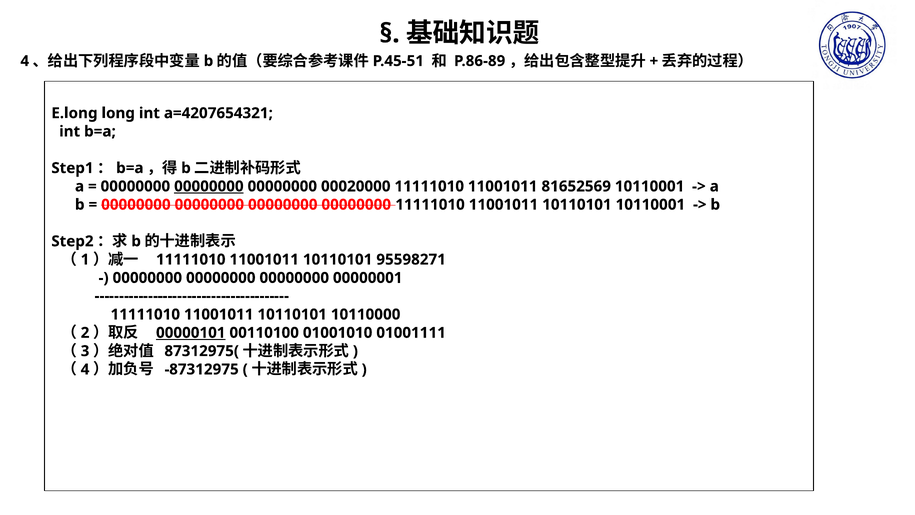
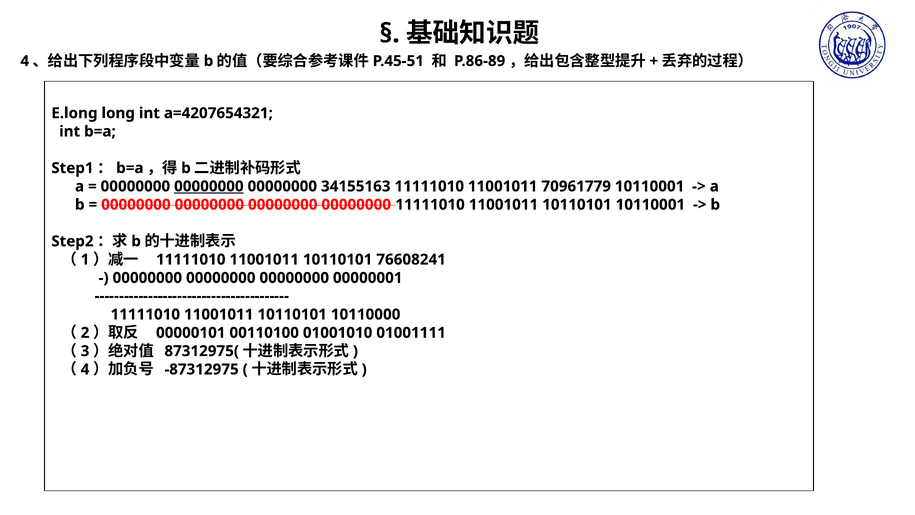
00020000: 00020000 -> 34155163
81652569: 81652569 -> 70961779
95598271: 95598271 -> 76608241
00000101 underline: present -> none
